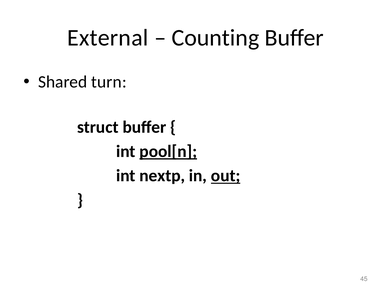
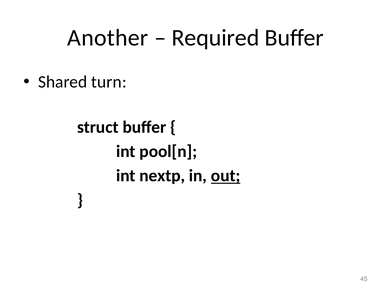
External: External -> Another
Counting: Counting -> Required
pool[n underline: present -> none
